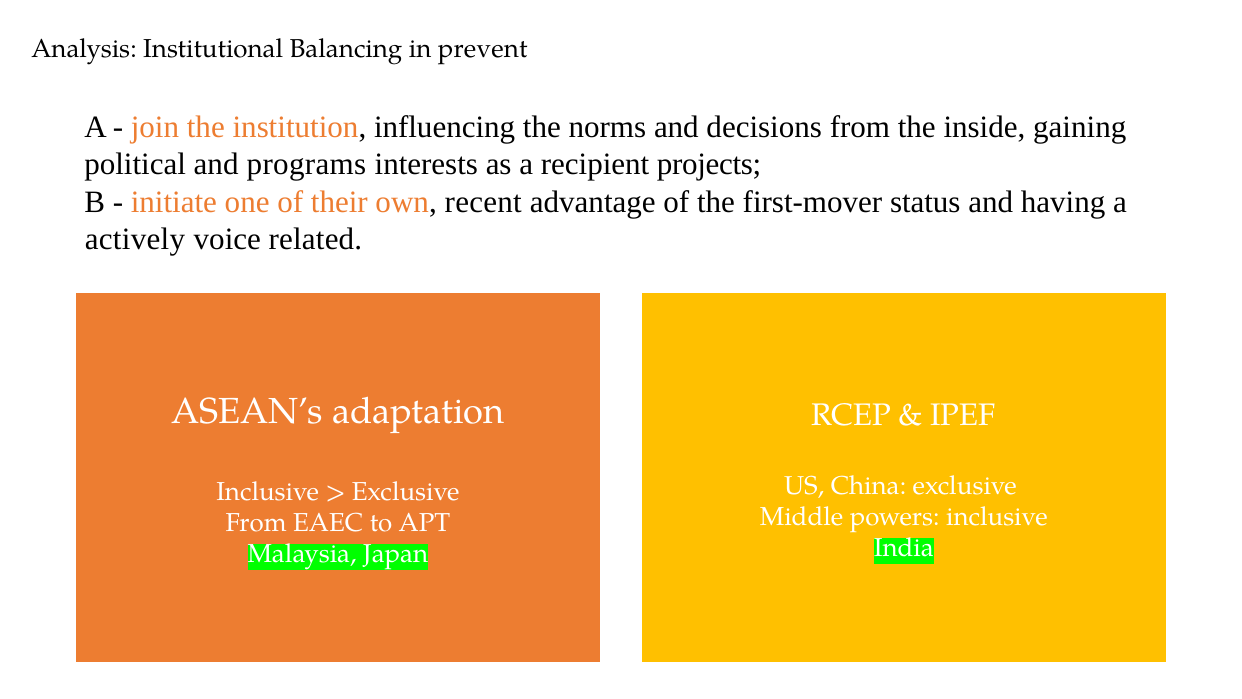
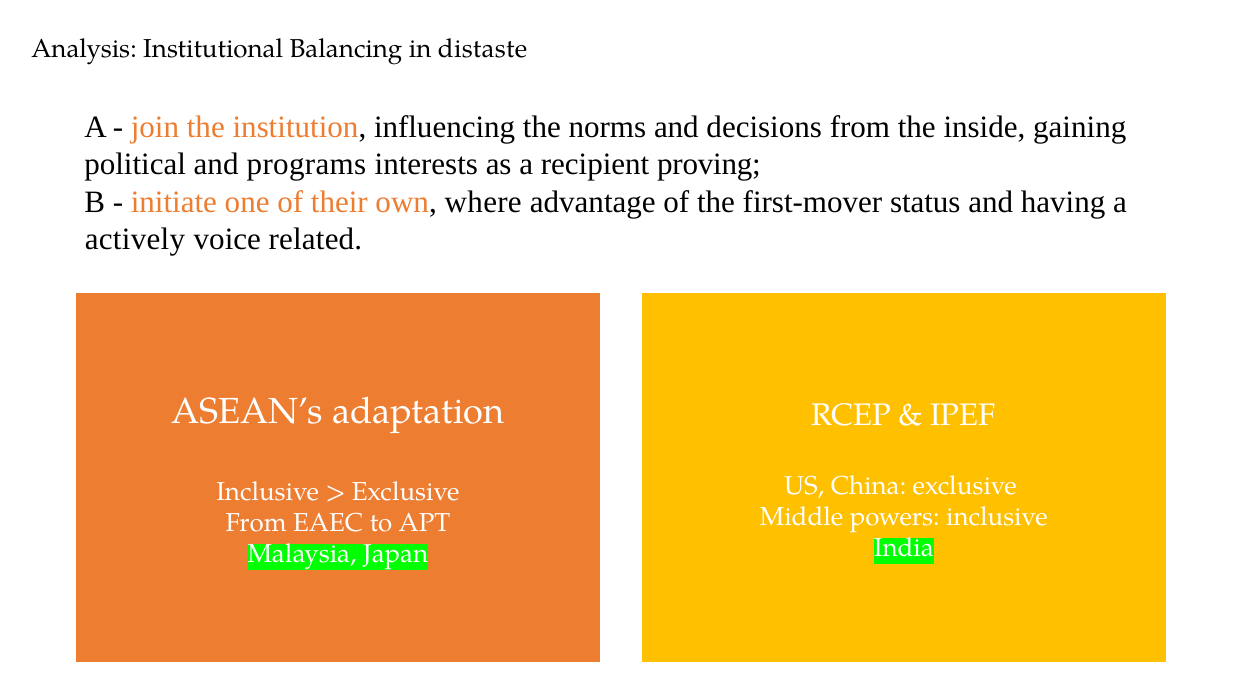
prevent: prevent -> distaste
projects: projects -> proving
recent: recent -> where
